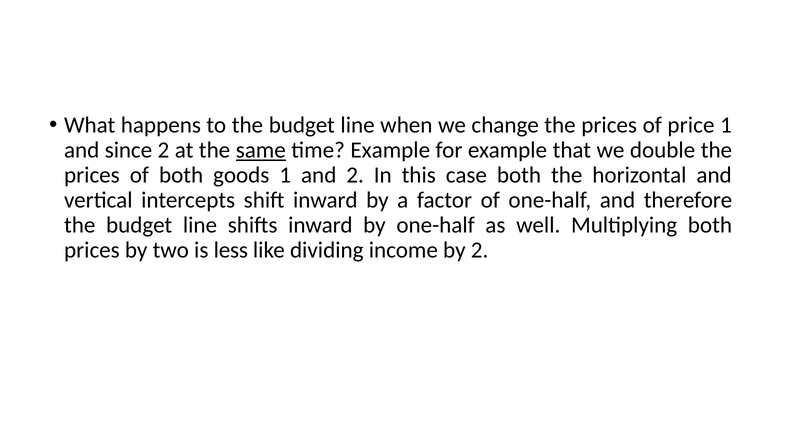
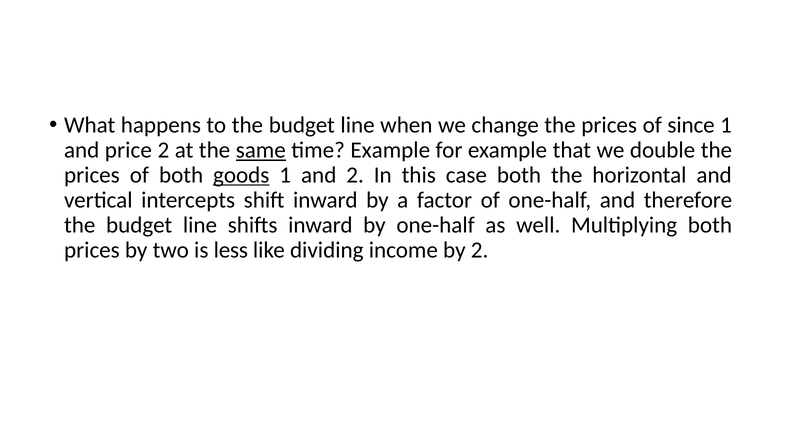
price: price -> since
since: since -> price
goods underline: none -> present
